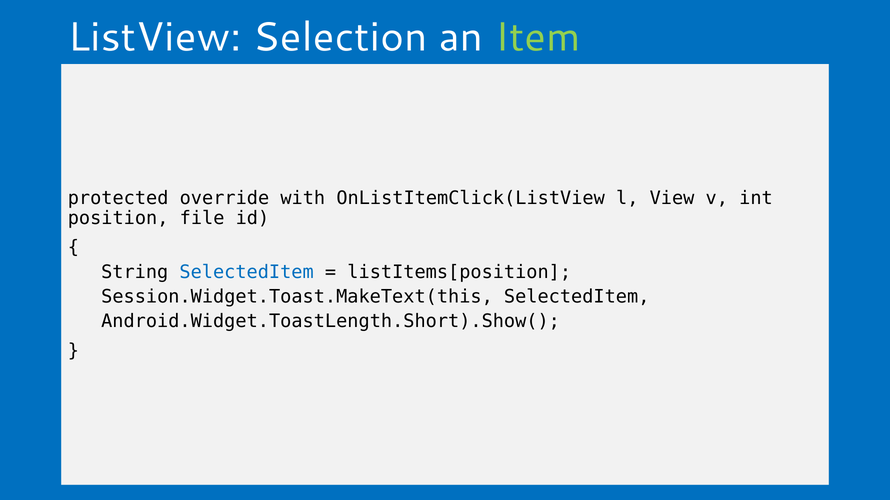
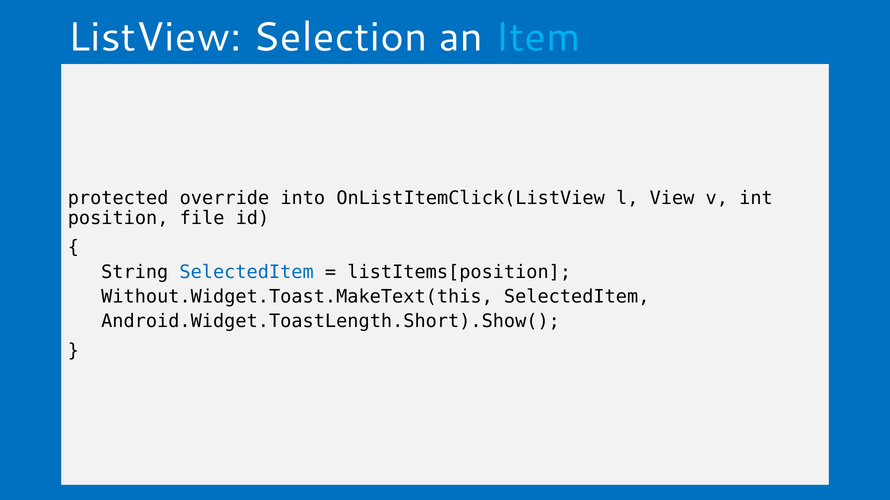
Item colour: light green -> light blue
with: with -> into
Session.Widget.Toast.MakeText(this: Session.Widget.Toast.MakeText(this -> Without.Widget.Toast.MakeText(this
